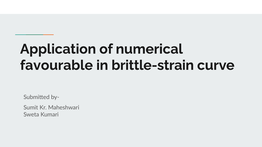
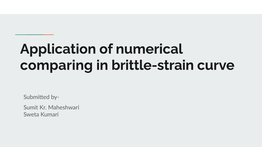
favourable: favourable -> comparing
